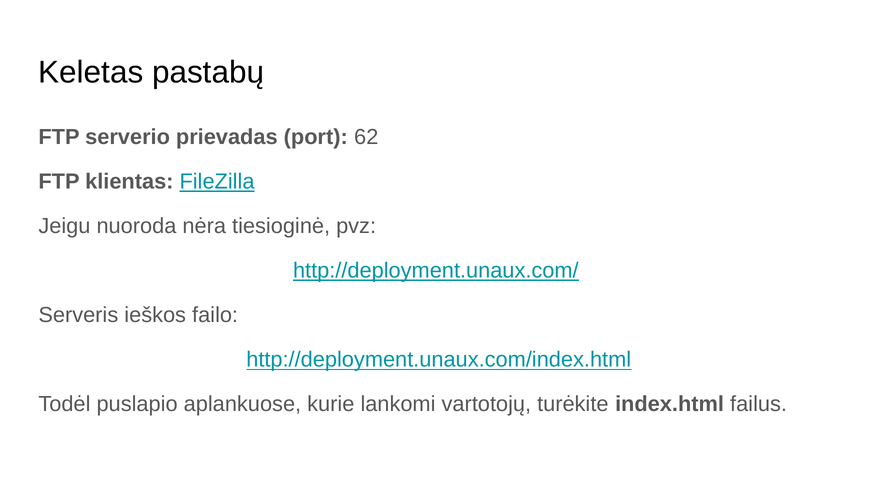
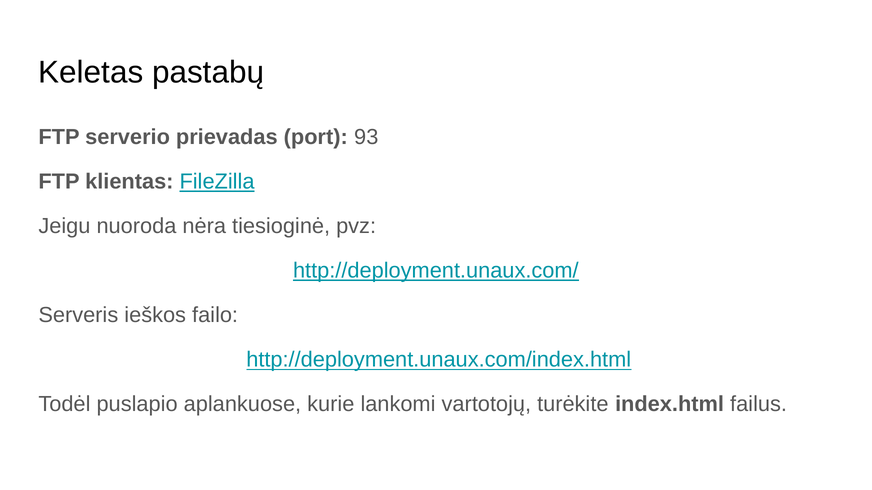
62: 62 -> 93
